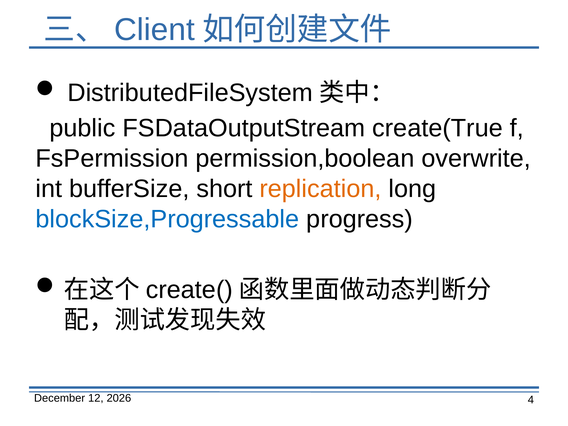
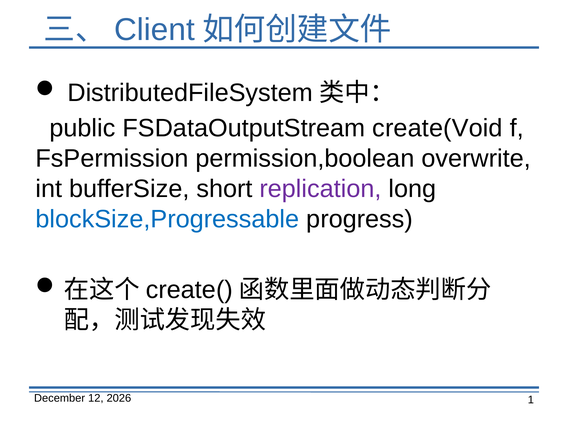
create(True: create(True -> create(Void
replication colour: orange -> purple
4: 4 -> 1
